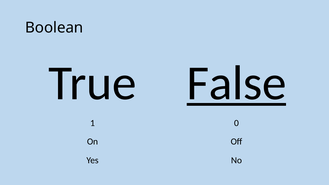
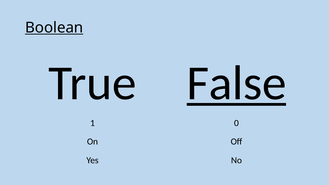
Boolean underline: none -> present
